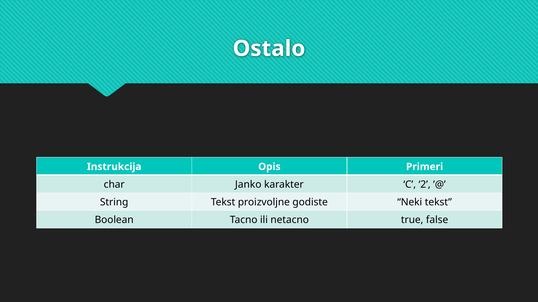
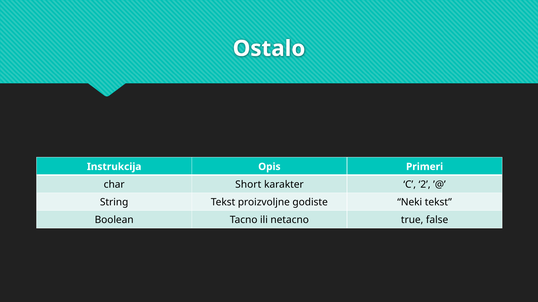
Janko: Janko -> Short
